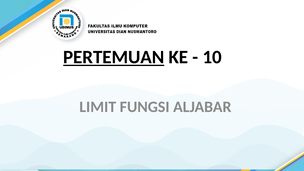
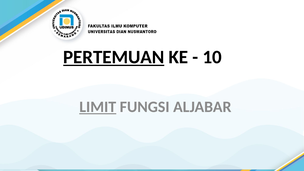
LIMIT underline: none -> present
